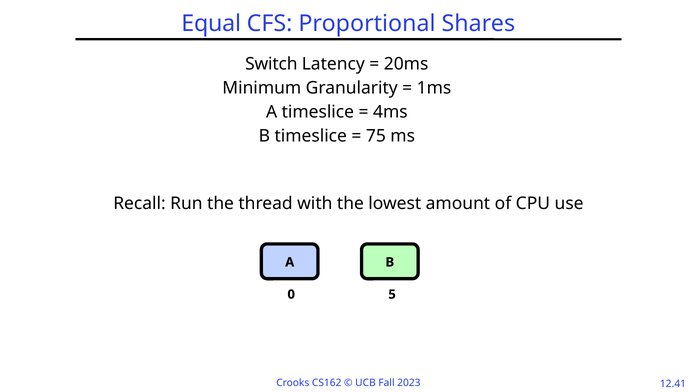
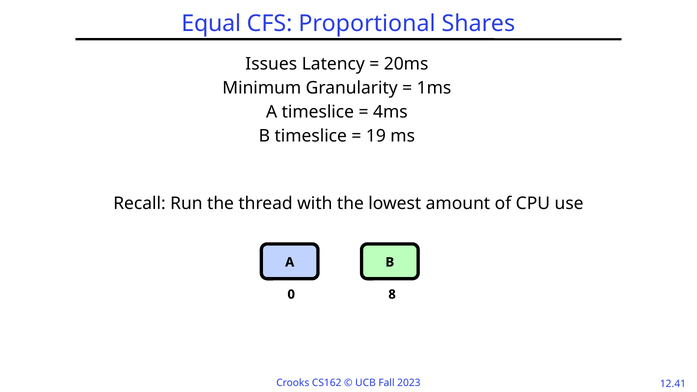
Switch: Switch -> Issues
75: 75 -> 19
5: 5 -> 8
